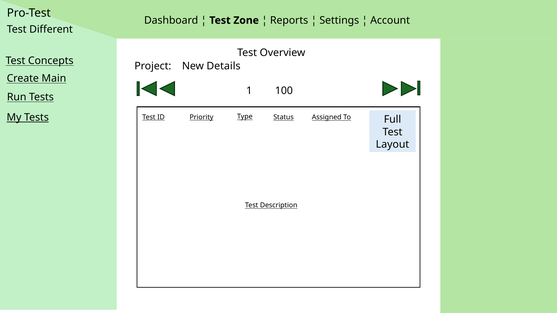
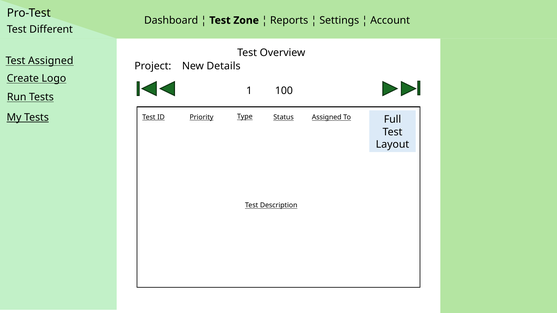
Test Concepts: Concepts -> Assigned
Main: Main -> Logo
